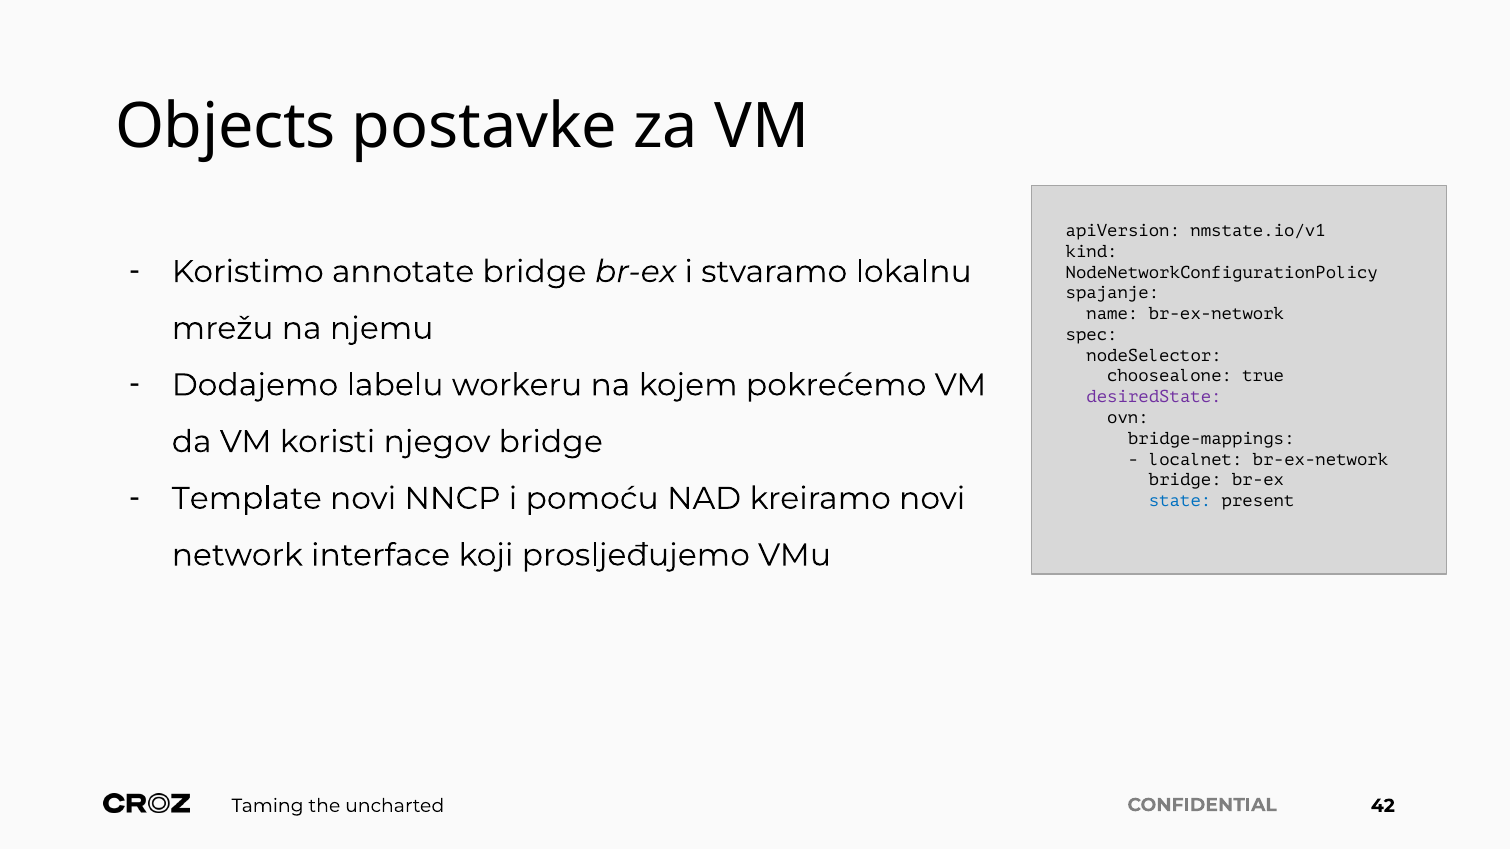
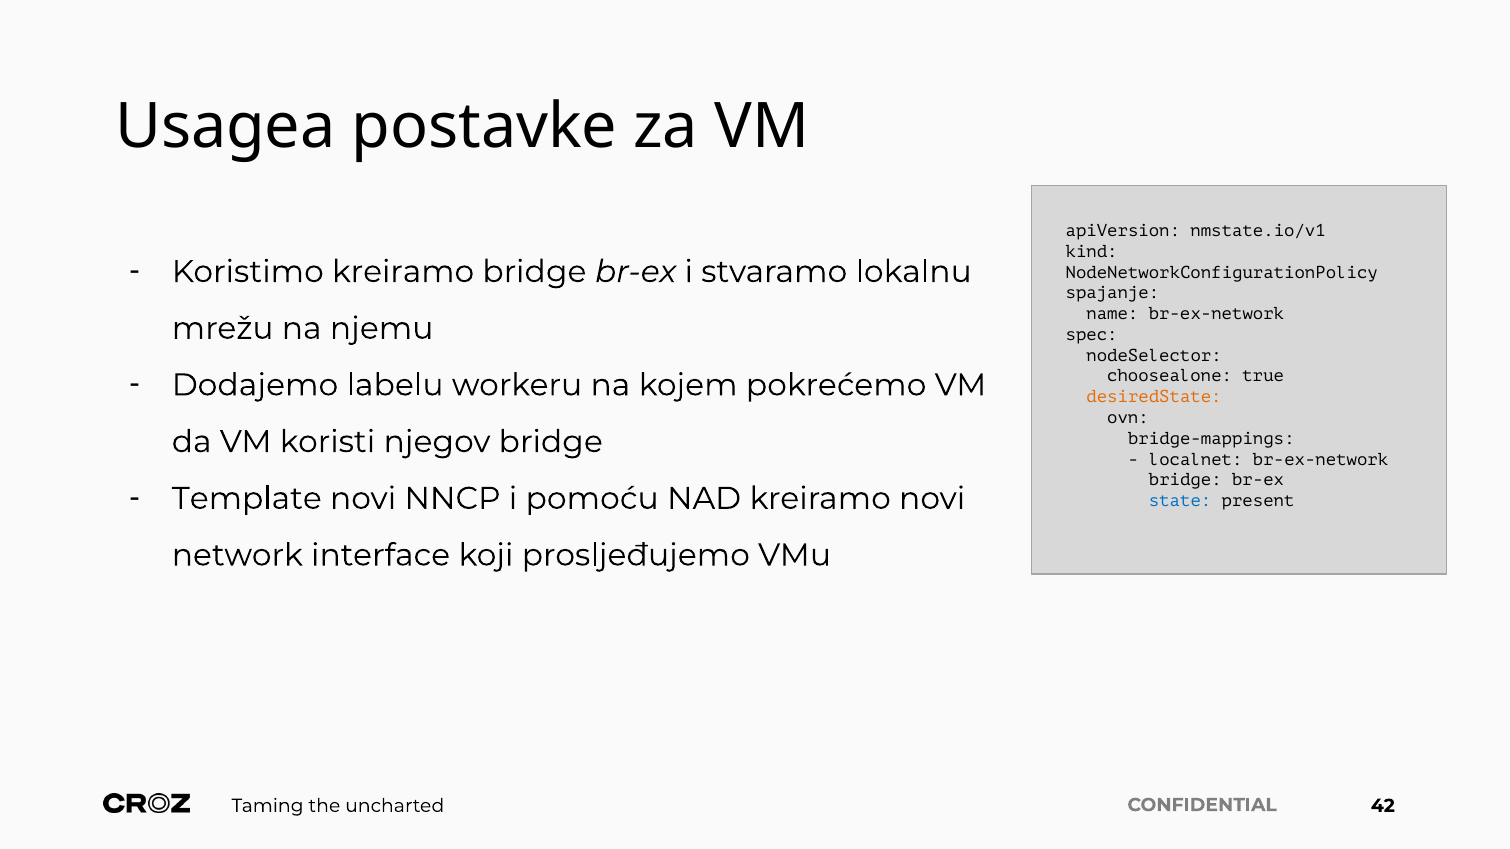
Objects: Objects -> Usagea
Koristimo annotate: annotate -> kreiramo
desiredState colour: purple -> orange
